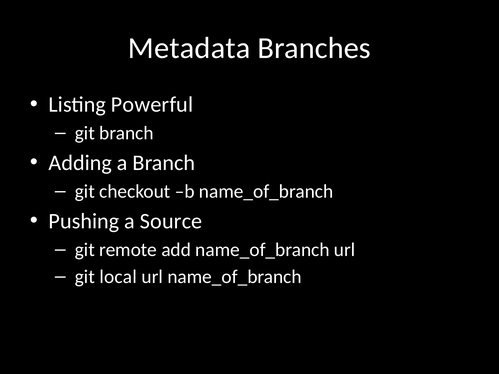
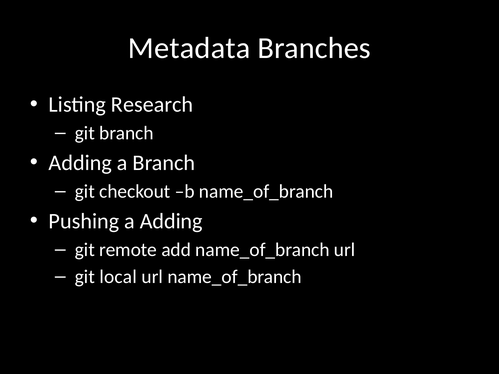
Powerful: Powerful -> Research
a Source: Source -> Adding
